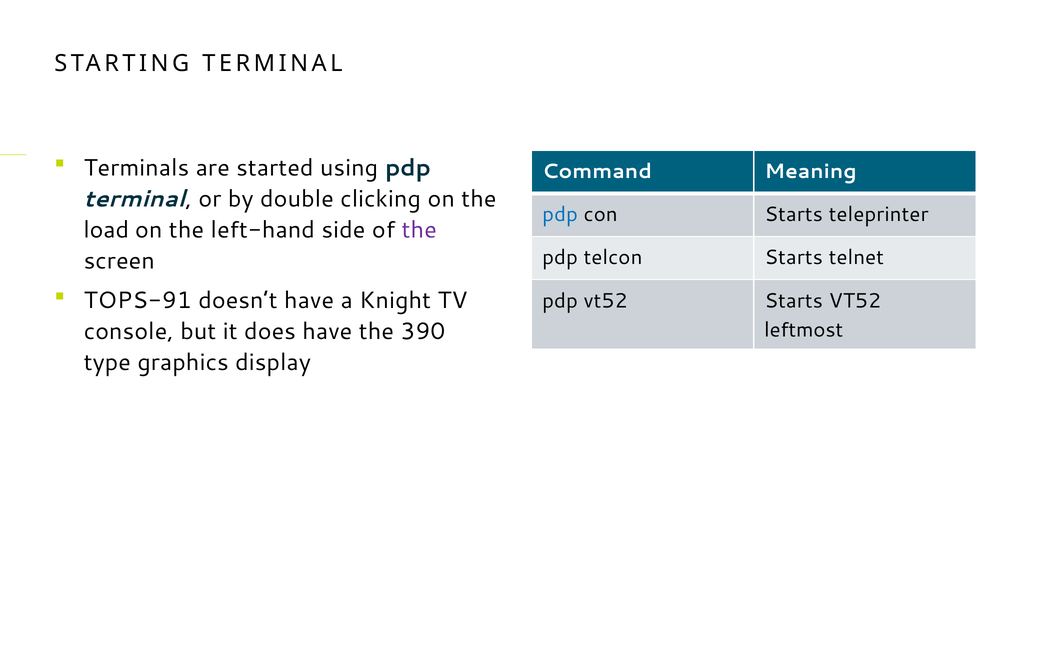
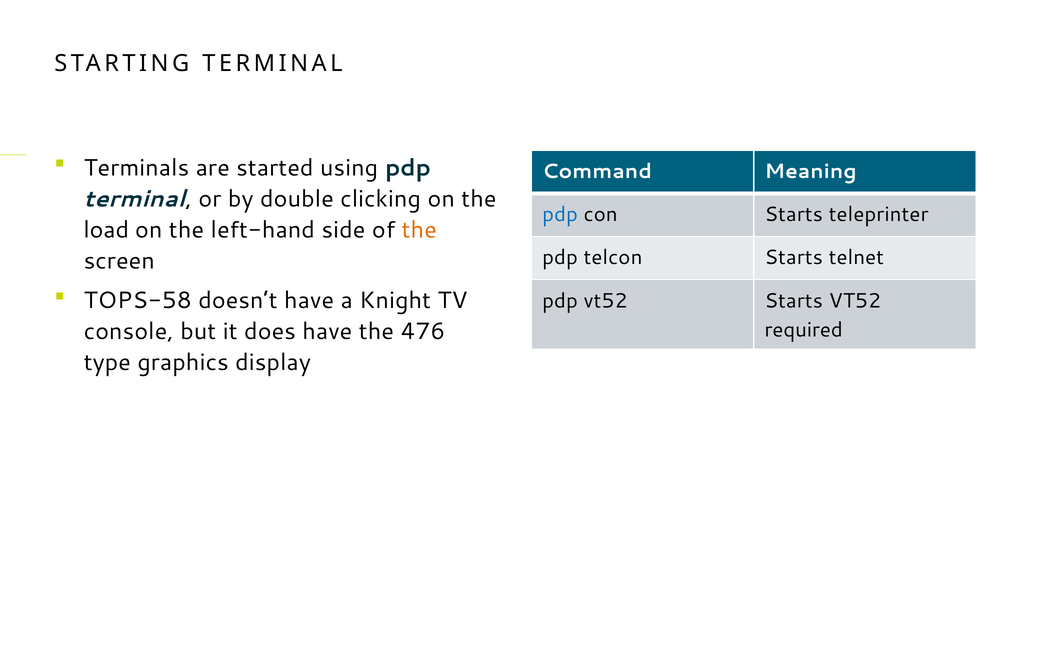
the at (419, 230) colour: purple -> orange
TOPS-91: TOPS-91 -> TOPS-58
leftmost: leftmost -> required
390: 390 -> 476
